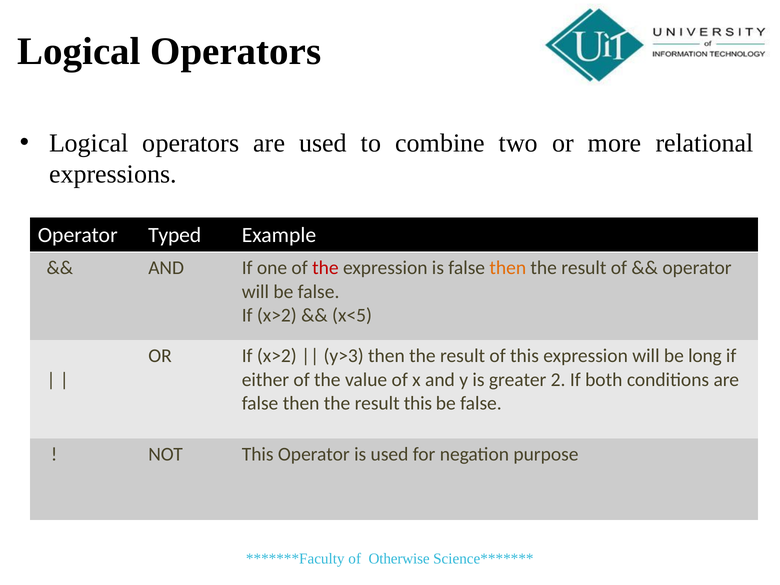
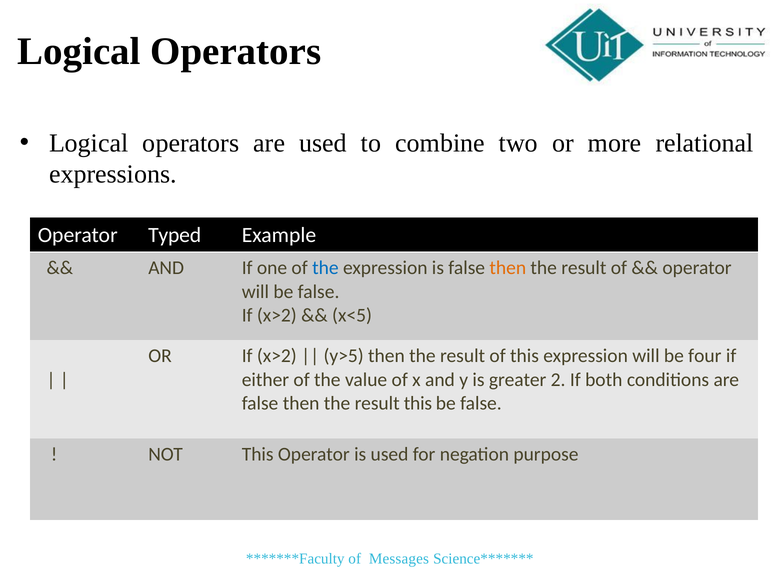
the at (325, 268) colour: red -> blue
y>3: y>3 -> y>5
long: long -> four
Otherwise: Otherwise -> Messages
